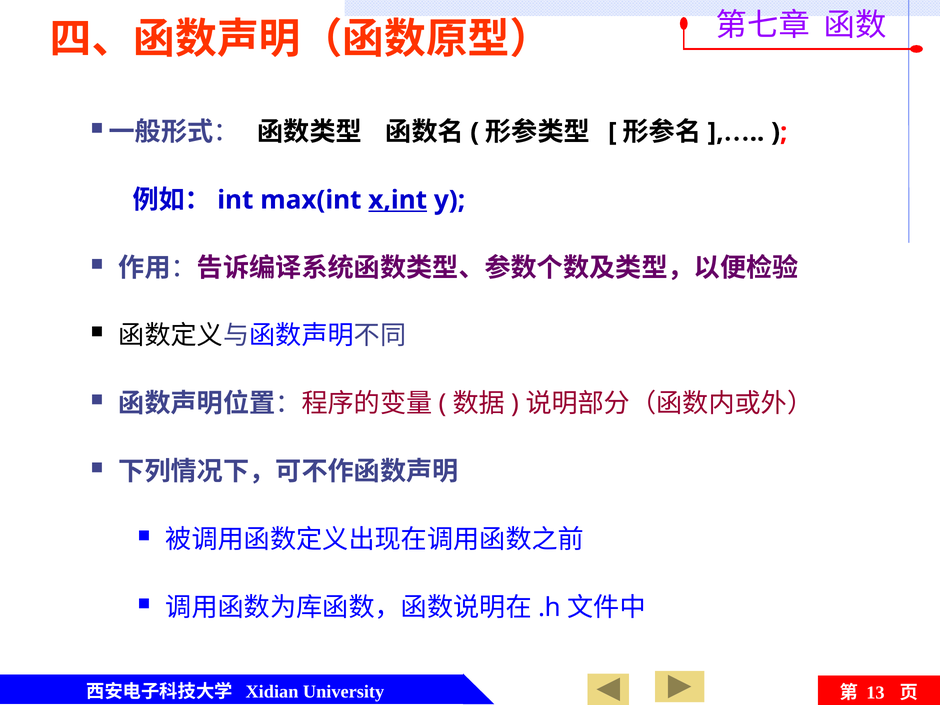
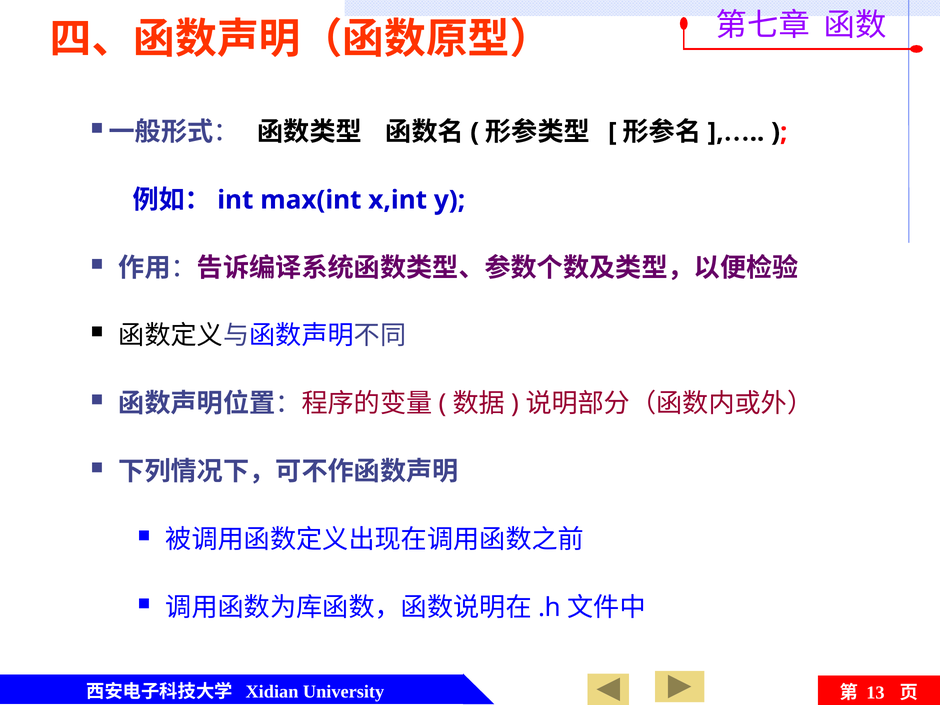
x,int underline: present -> none
